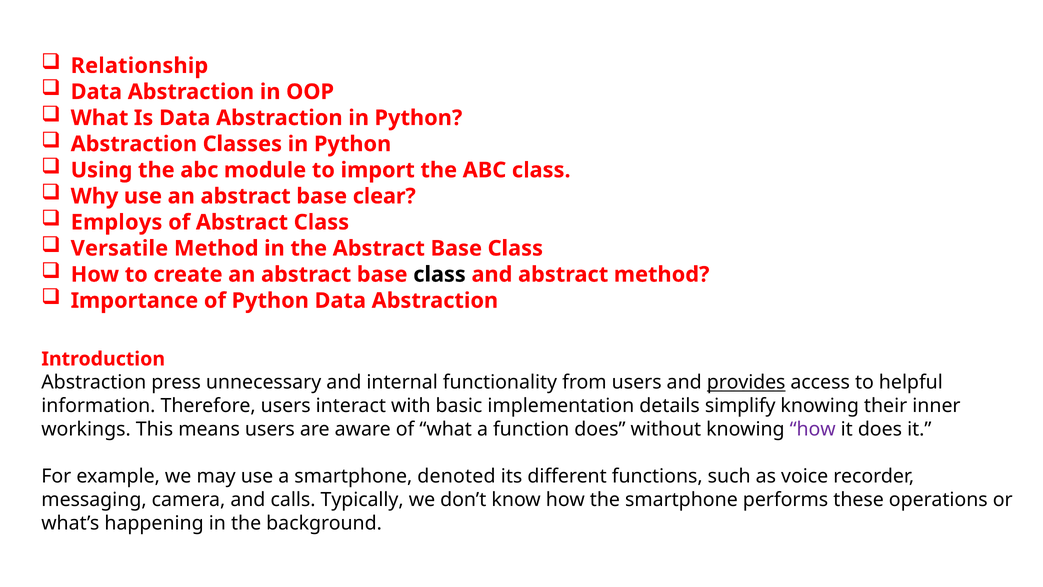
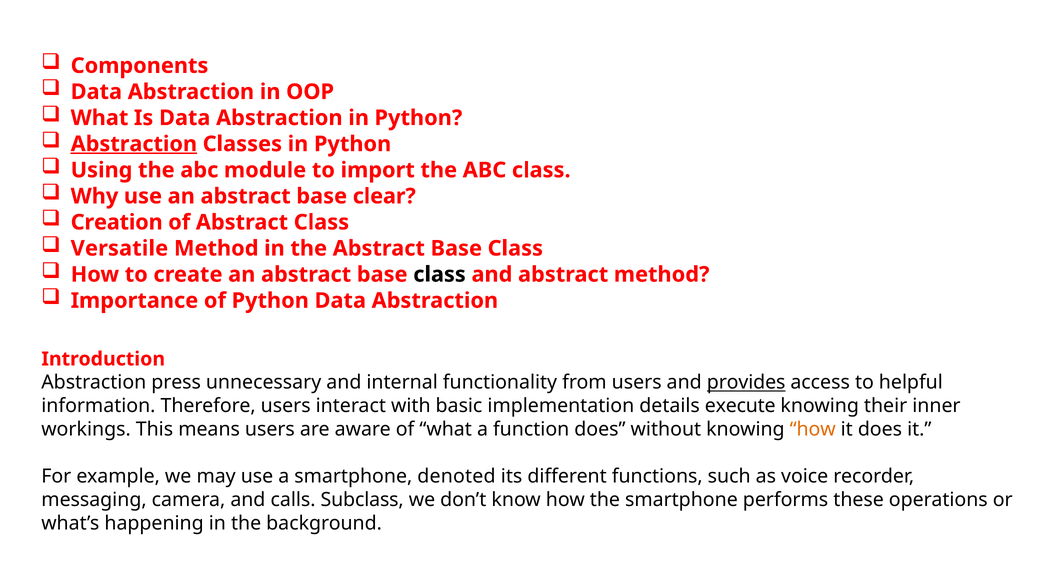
Relationship: Relationship -> Components
Abstraction at (134, 144) underline: none -> present
Employs: Employs -> Creation
simplify: simplify -> execute
how at (813, 429) colour: purple -> orange
Typically: Typically -> Subclass
